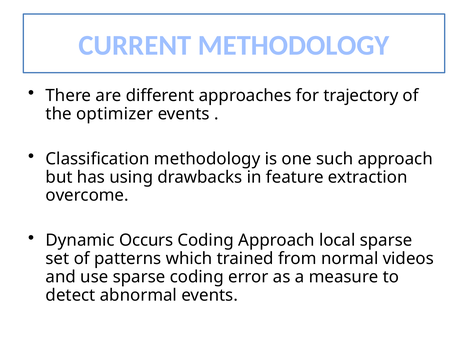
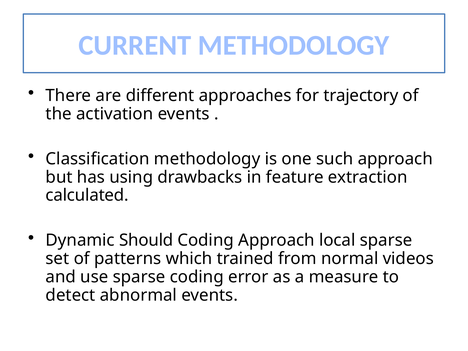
optimizer: optimizer -> activation
overcome: overcome -> calculated
Occurs: Occurs -> Should
